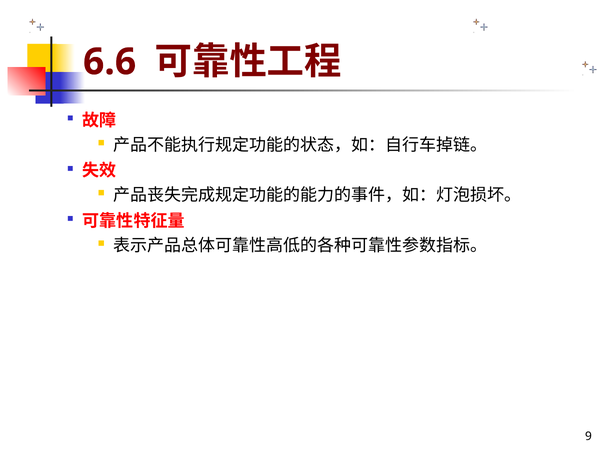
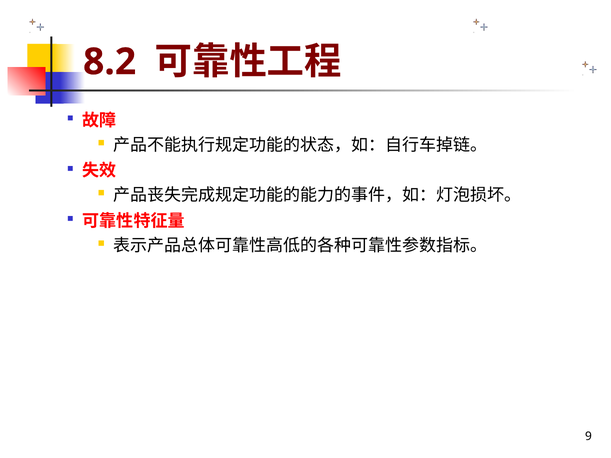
6.6: 6.6 -> 8.2
